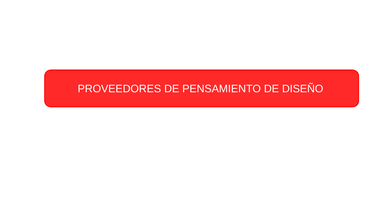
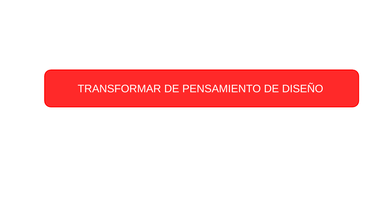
PROVEEDORES: PROVEEDORES -> TRANSFORMAR
